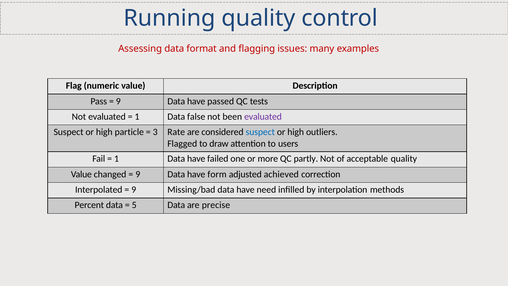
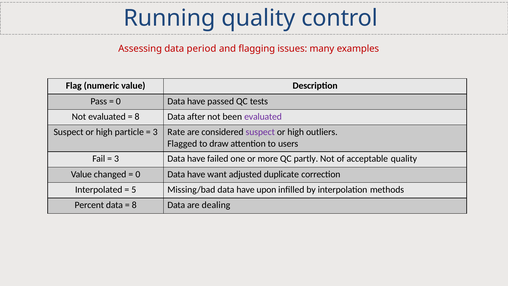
format: format -> period
9 at (118, 101): 9 -> 0
1 at (137, 117): 1 -> 8
false: false -> after
suspect at (260, 132) colour: blue -> purple
1 at (116, 159): 1 -> 3
9 at (138, 174): 9 -> 0
form: form -> want
achieved: achieved -> duplicate
9 at (134, 190): 9 -> 5
need: need -> upon
5 at (134, 205): 5 -> 8
precise: precise -> dealing
